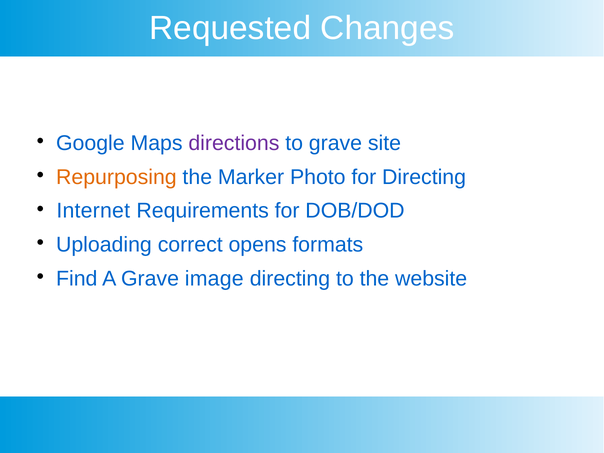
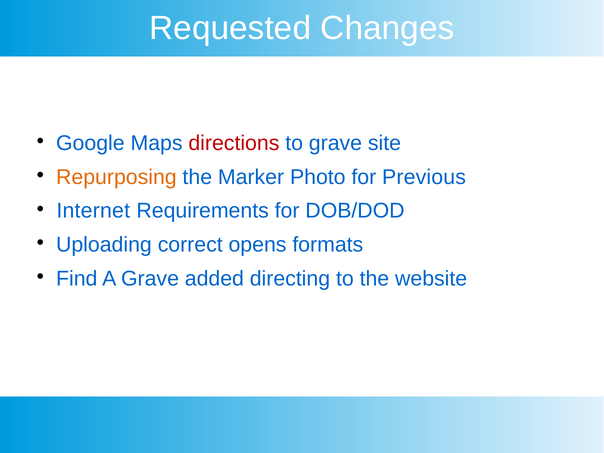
directions colour: purple -> red
for Directing: Directing -> Previous
image: image -> added
